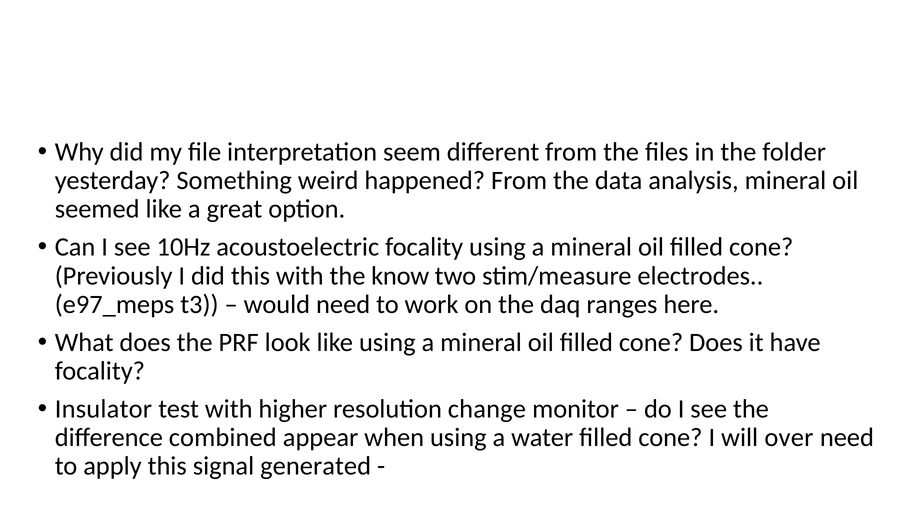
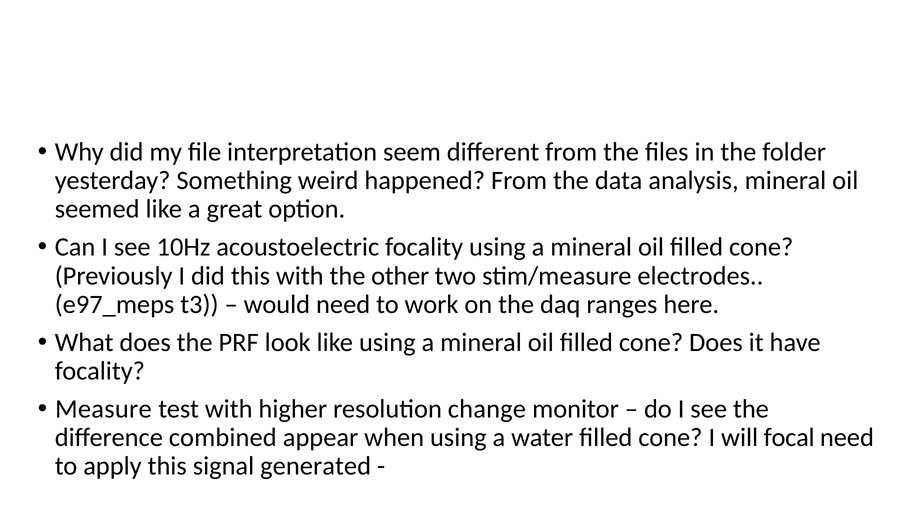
know: know -> other
Insulator: Insulator -> Measure
over: over -> focal
